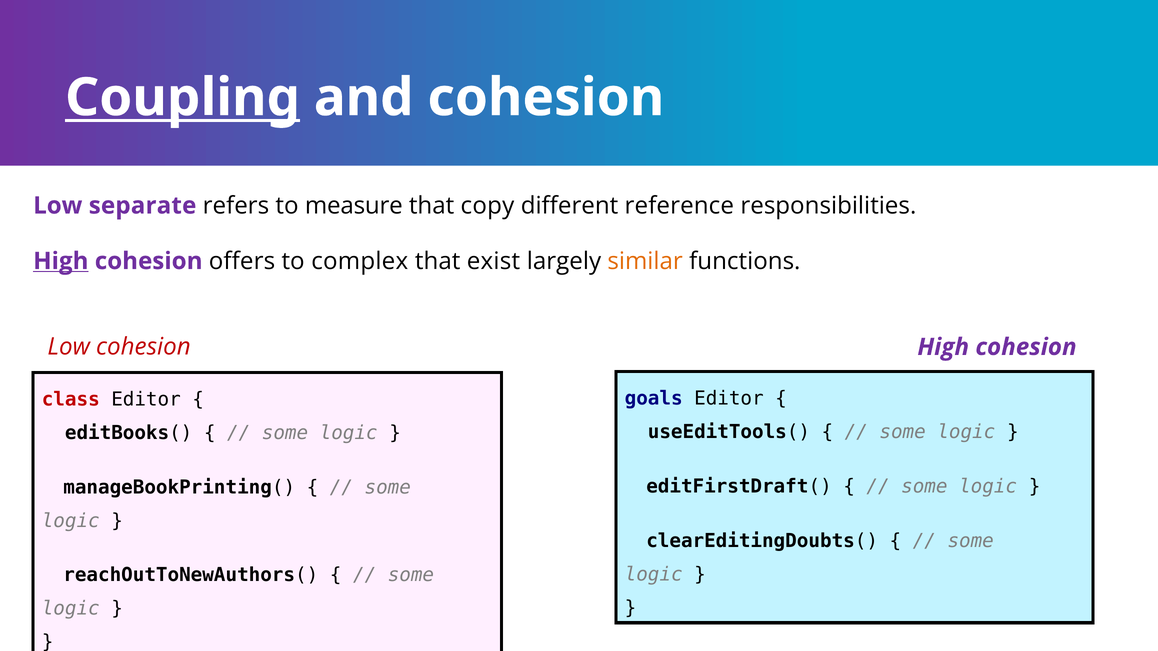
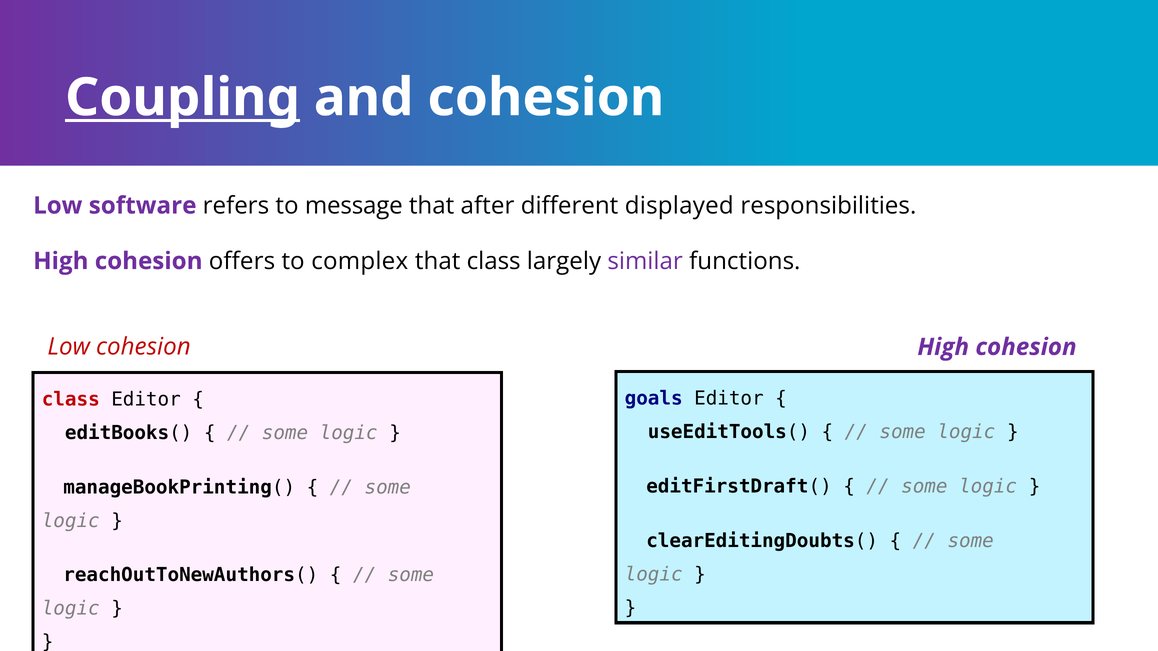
separate: separate -> software
measure: measure -> message
copy: copy -> after
reference: reference -> displayed
High at (61, 261) underline: present -> none
that exist: exist -> class
similar colour: orange -> purple
